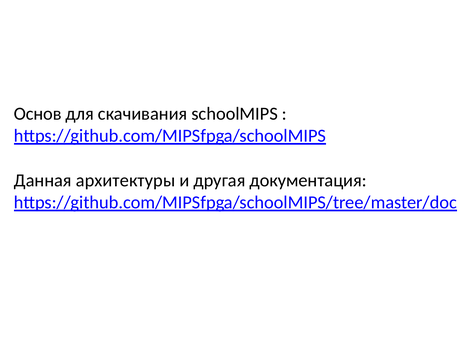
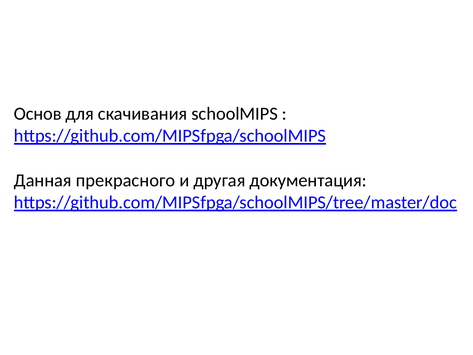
архитектуры: архитектуры -> прекрасного
